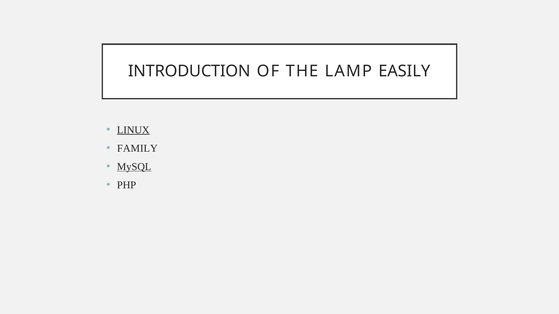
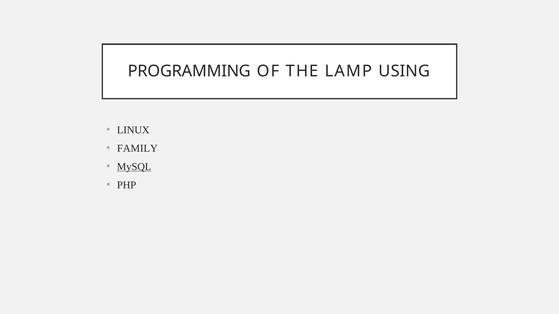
INTRODUCTION: INTRODUCTION -> PROGRAMMING
EASILY: EASILY -> USING
LINUX underline: present -> none
